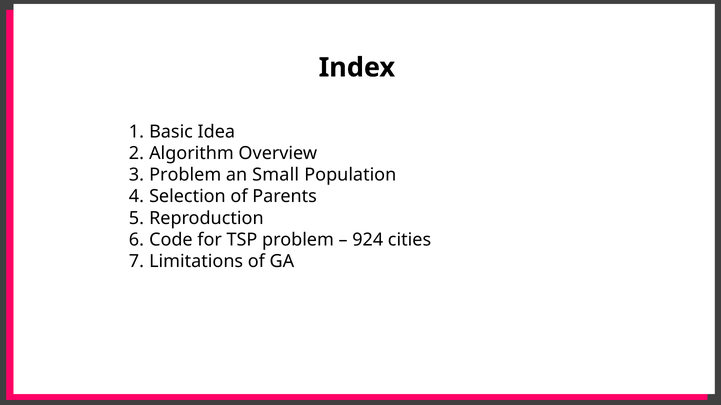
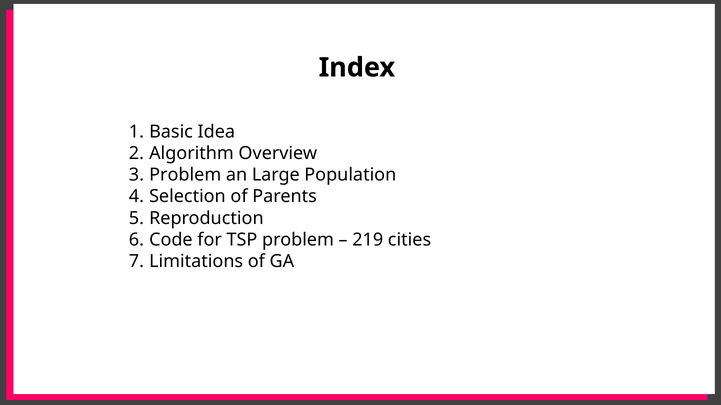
Small: Small -> Large
924: 924 -> 219
